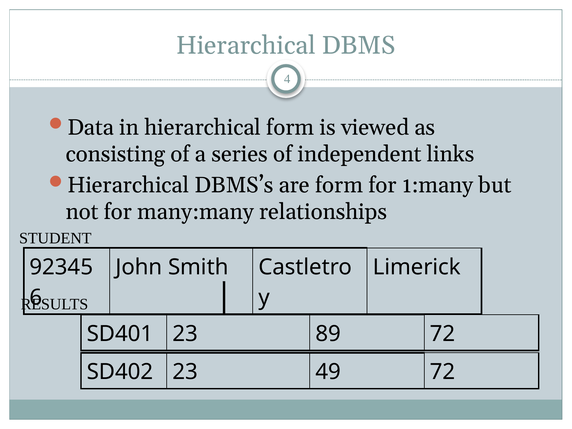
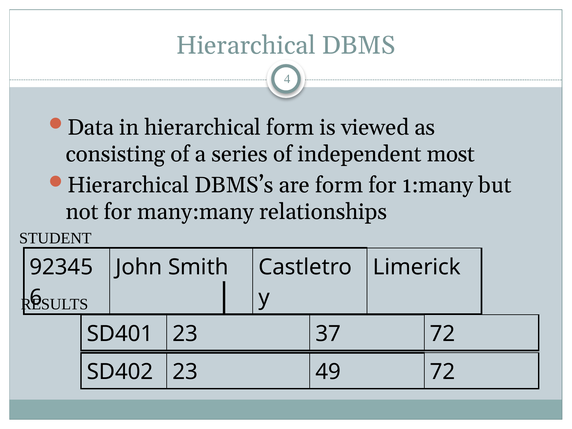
links: links -> most
89: 89 -> 37
